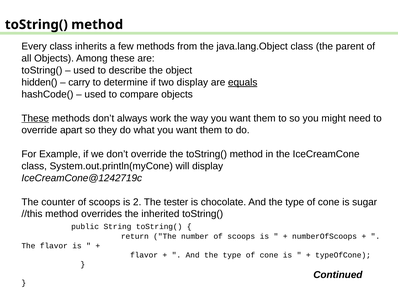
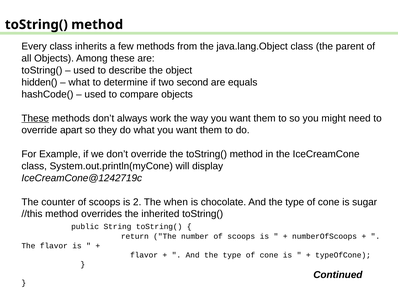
carry at (79, 82): carry -> what
two display: display -> second
equals underline: present -> none
tester: tester -> when
